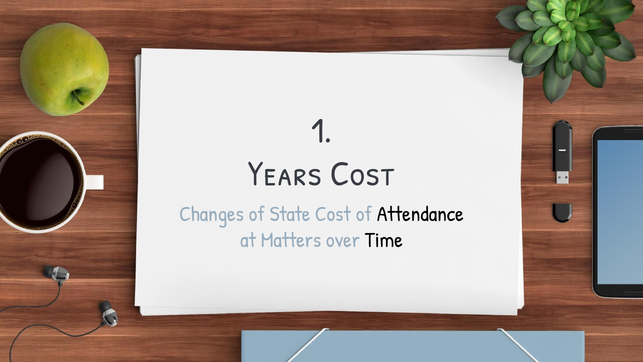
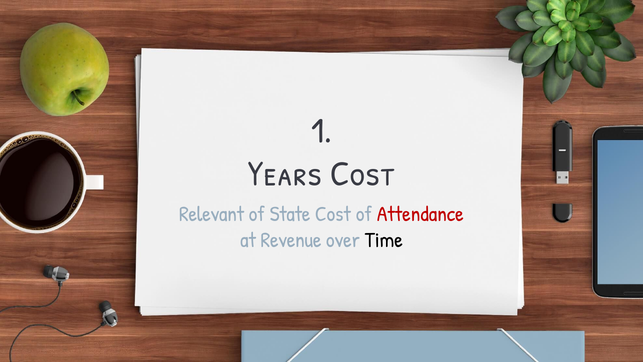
Changes: Changes -> Relevant
Attendance colour: black -> red
Matters: Matters -> Revenue
